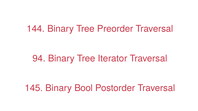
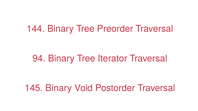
Bool: Bool -> Void
